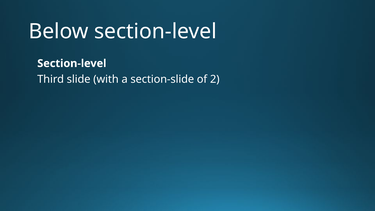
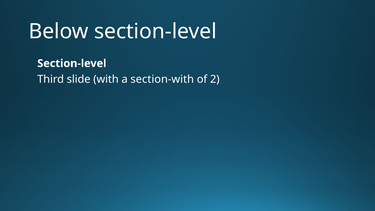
section-slide: section-slide -> section-with
